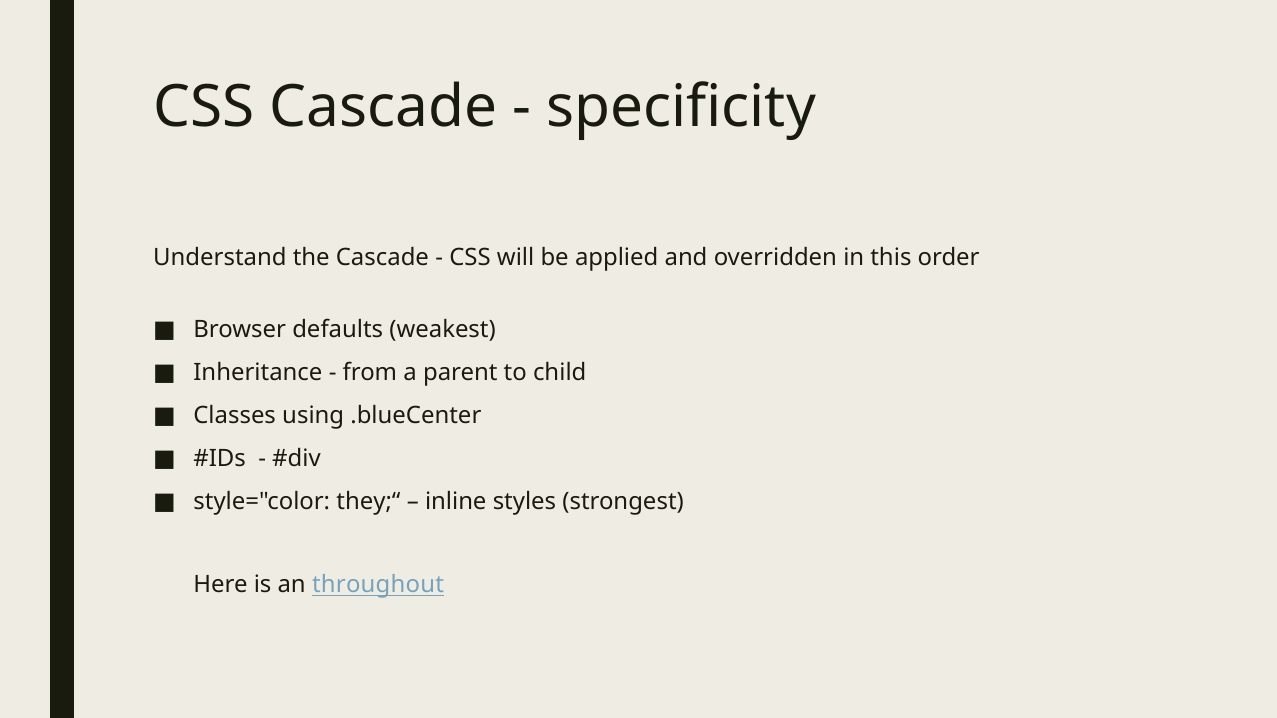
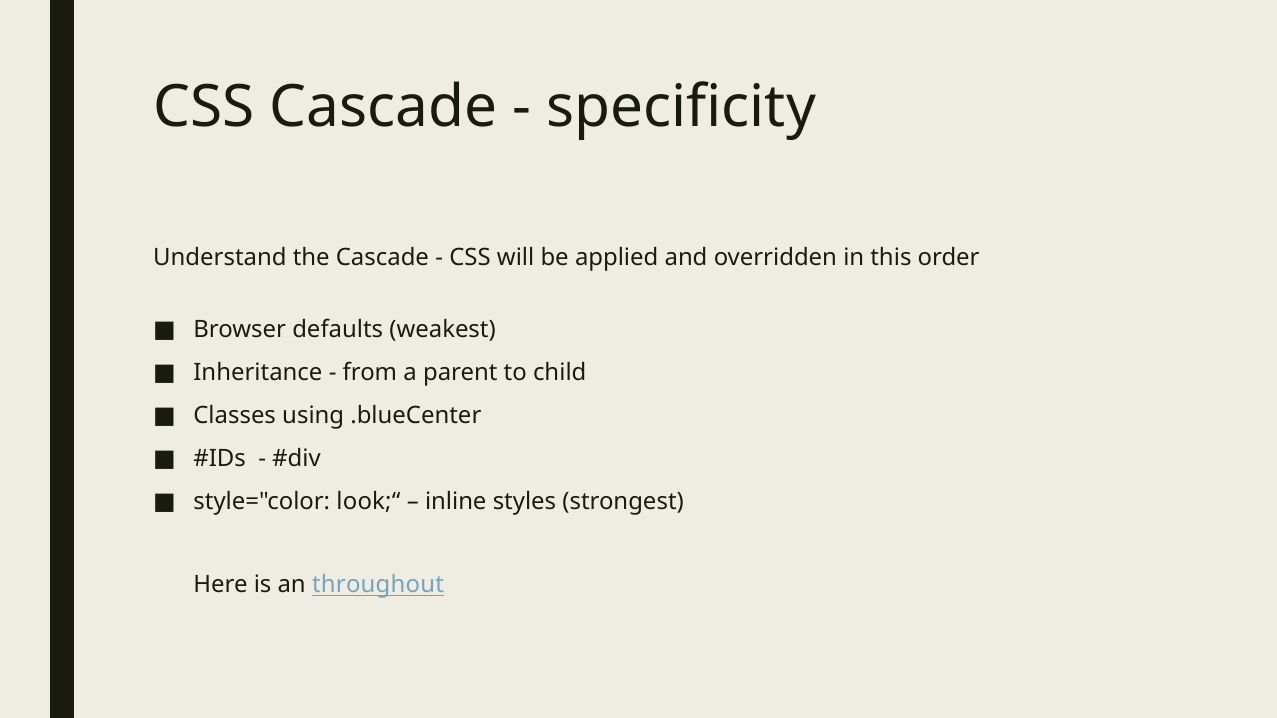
they;“: they;“ -> look;“
